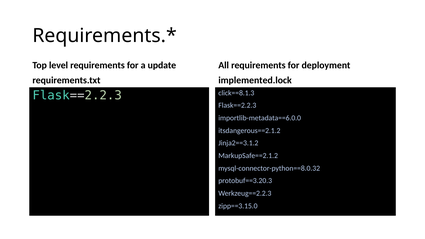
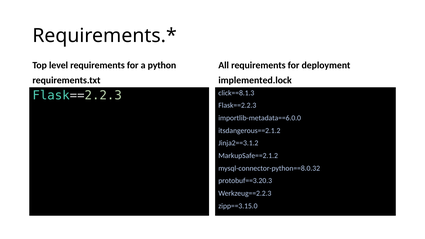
update: update -> python
